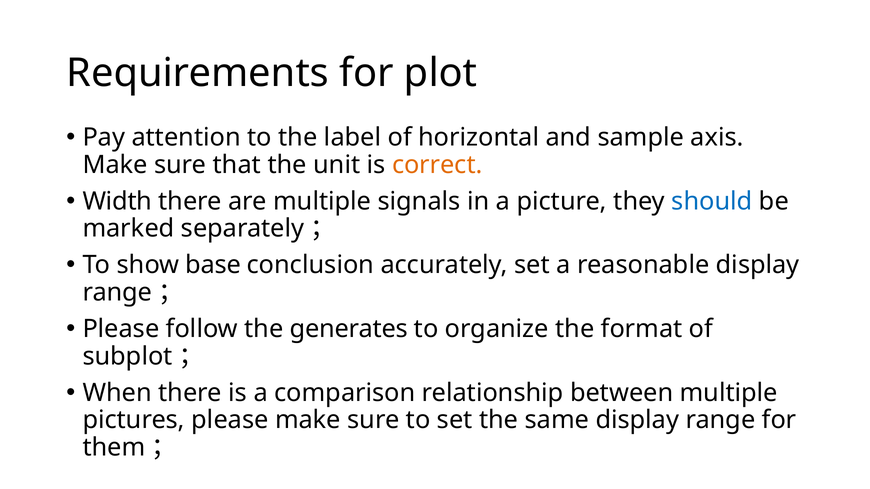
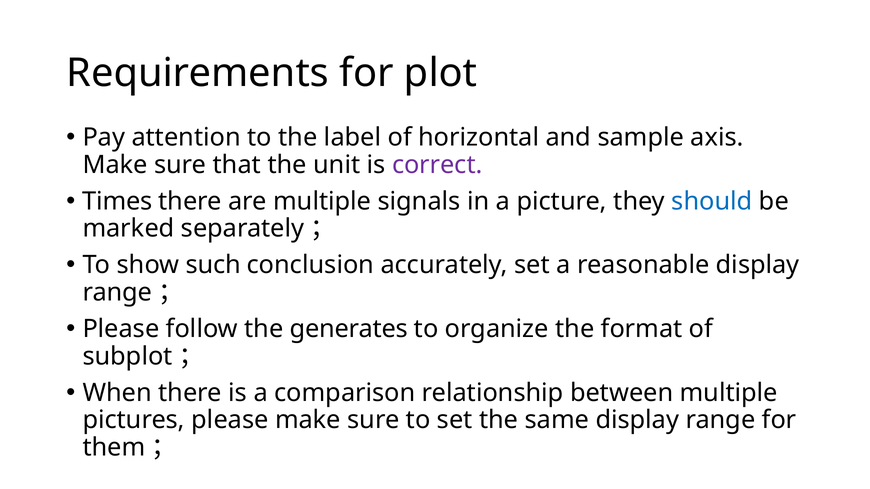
correct colour: orange -> purple
Width: Width -> Times
base: base -> such
